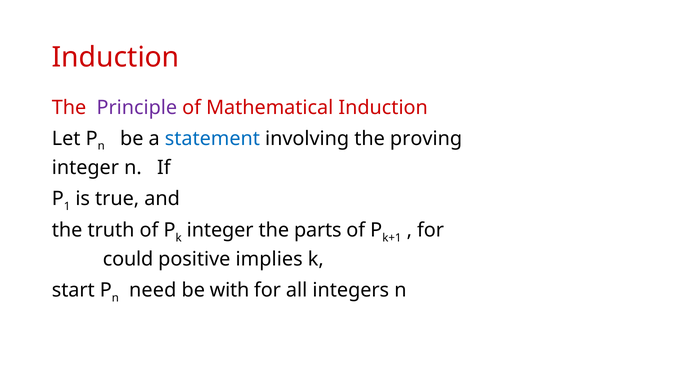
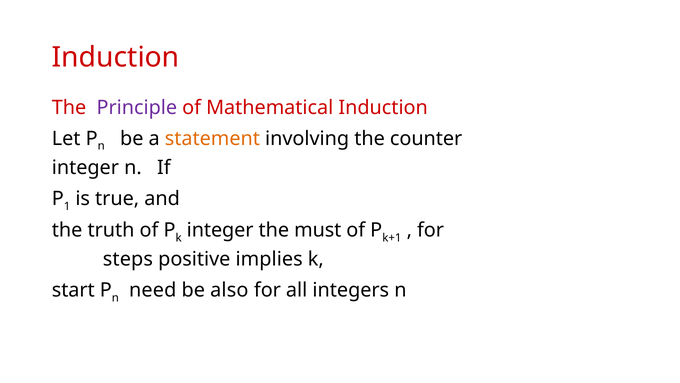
statement colour: blue -> orange
proving: proving -> counter
parts: parts -> must
could: could -> steps
with: with -> also
